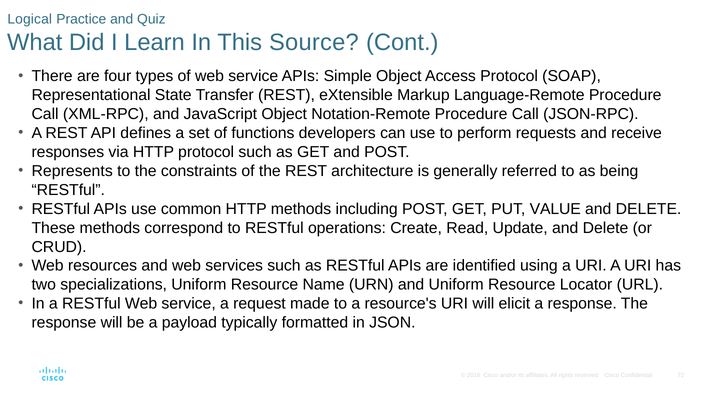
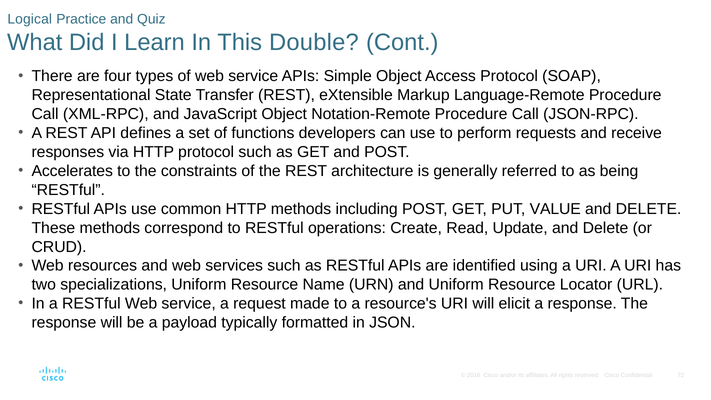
Source: Source -> Double
Represents: Represents -> Accelerates
